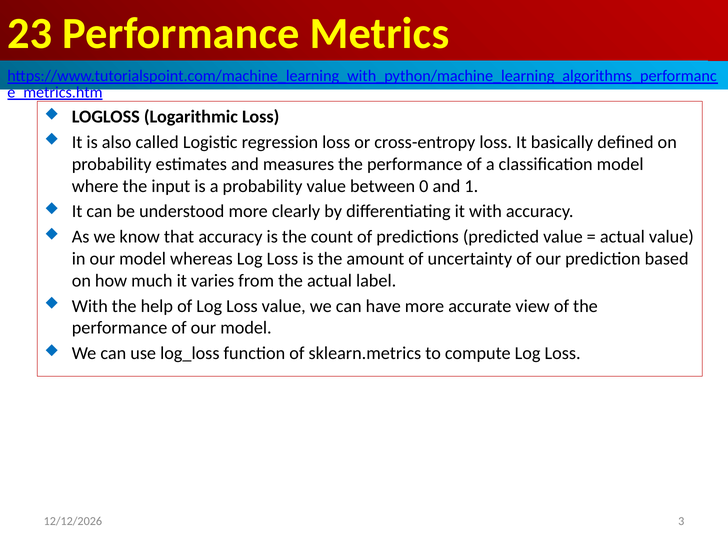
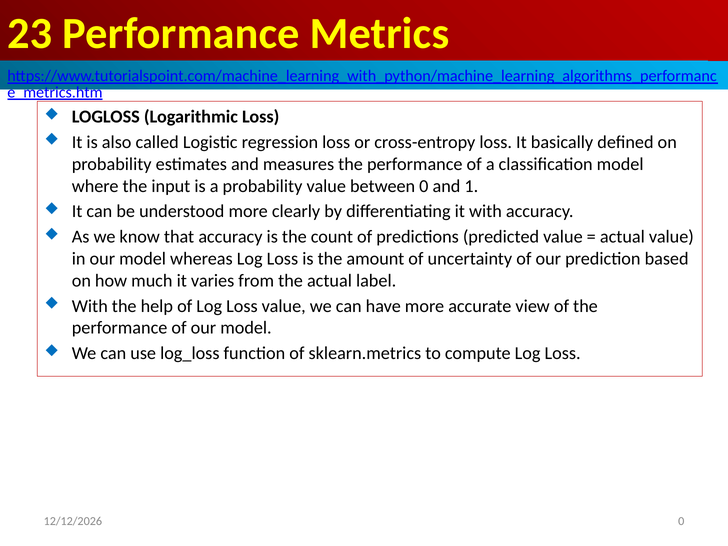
3 at (681, 521): 3 -> 0
